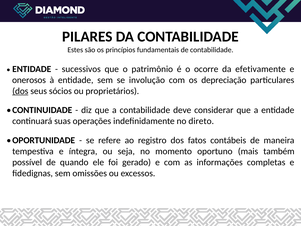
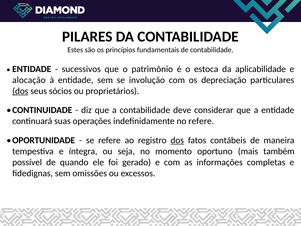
ocorre: ocorre -> estoca
efetivamente: efetivamente -> aplicabilidade
onerosos: onerosos -> alocação
no direto: direto -> refere
dos at (177, 140) underline: none -> present
